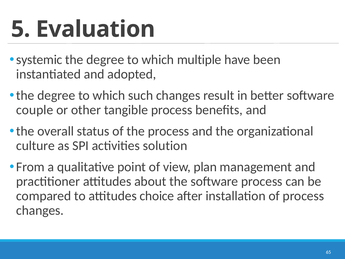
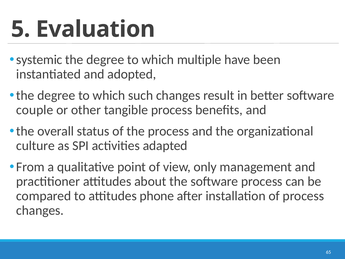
solution: solution -> adapted
plan: plan -> only
choice: choice -> phone
